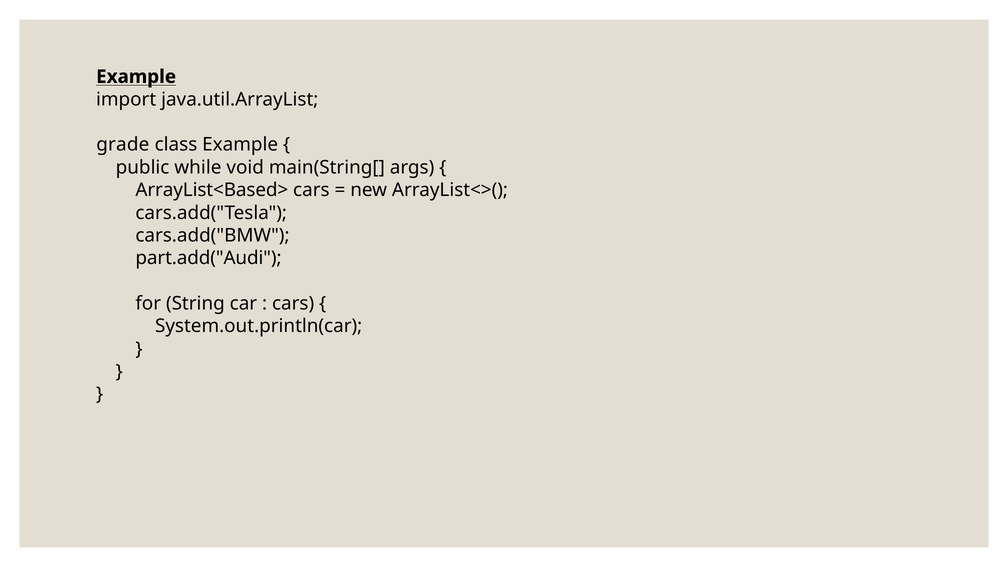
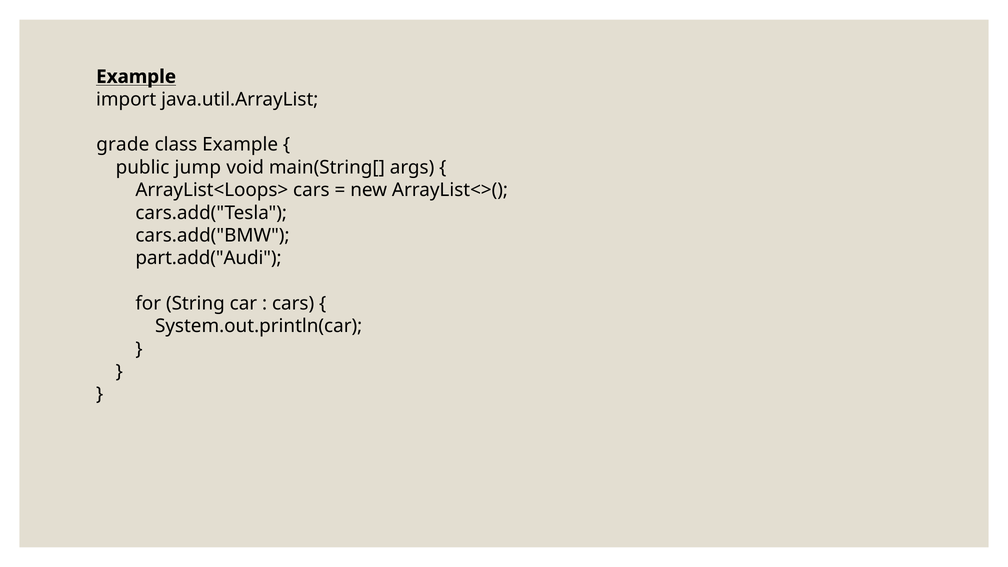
while: while -> jump
ArrayList<Based>: ArrayList<Based> -> ArrayList<Loops>
